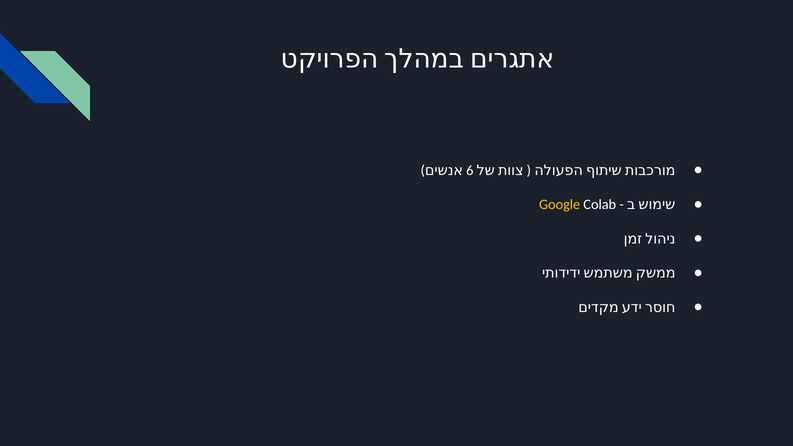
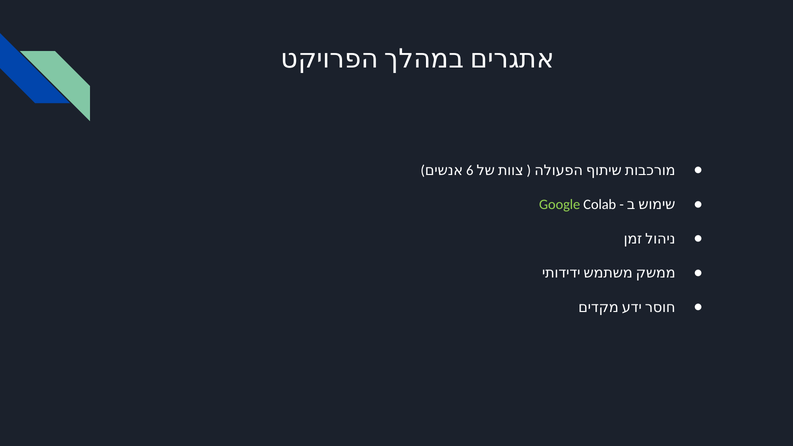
Google colour: yellow -> light green
